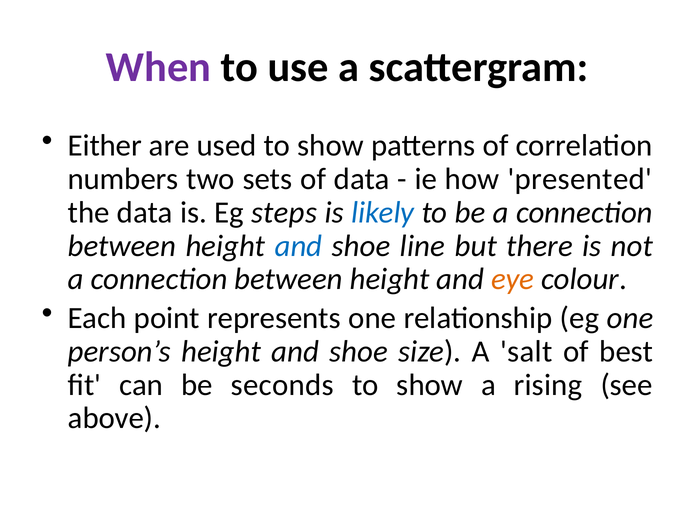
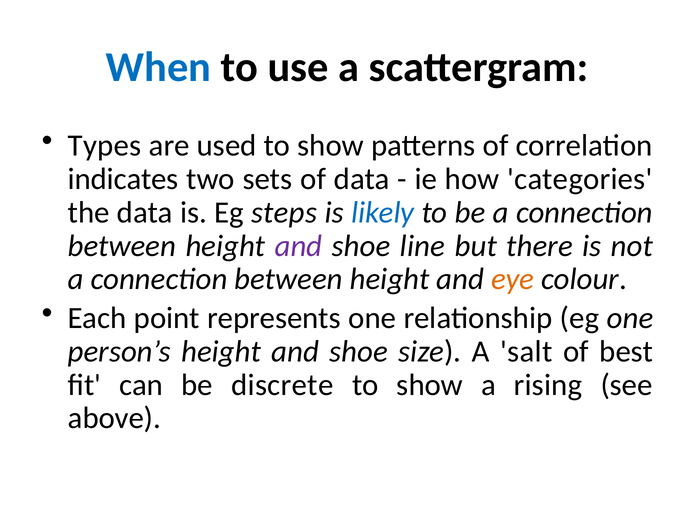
When colour: purple -> blue
Either: Either -> Types
numbers: numbers -> indicates
presented: presented -> categories
and at (299, 246) colour: blue -> purple
seconds: seconds -> discrete
